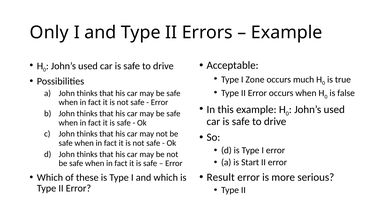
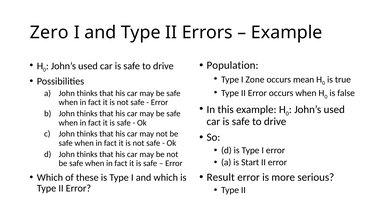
Only: Only -> Zero
Acceptable: Acceptable -> Population
much: much -> mean
